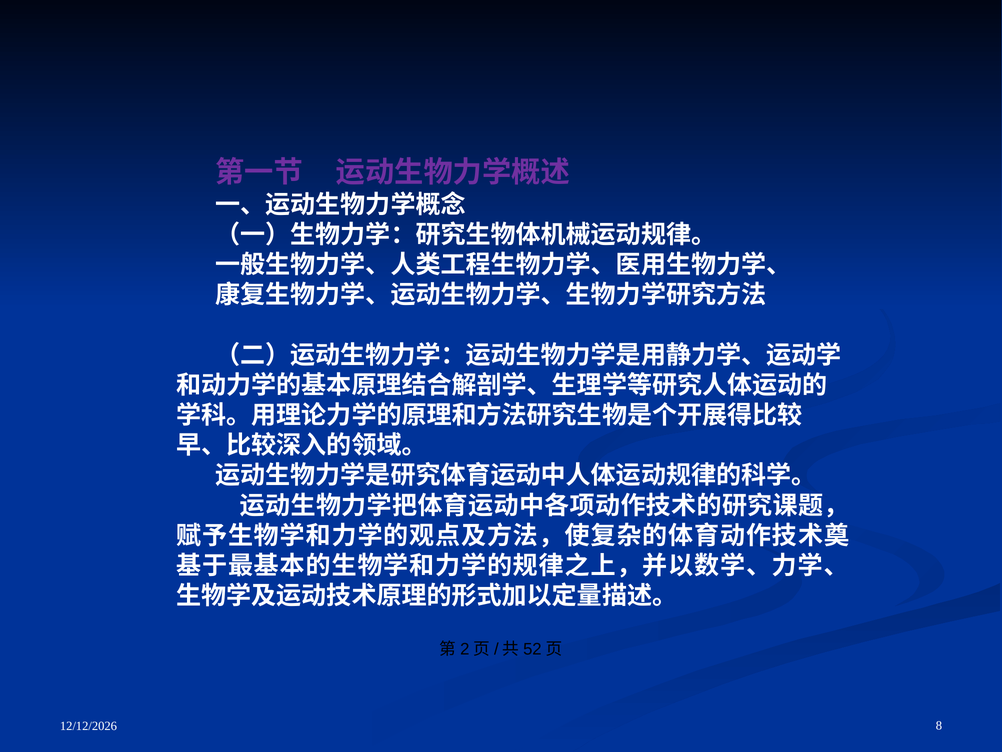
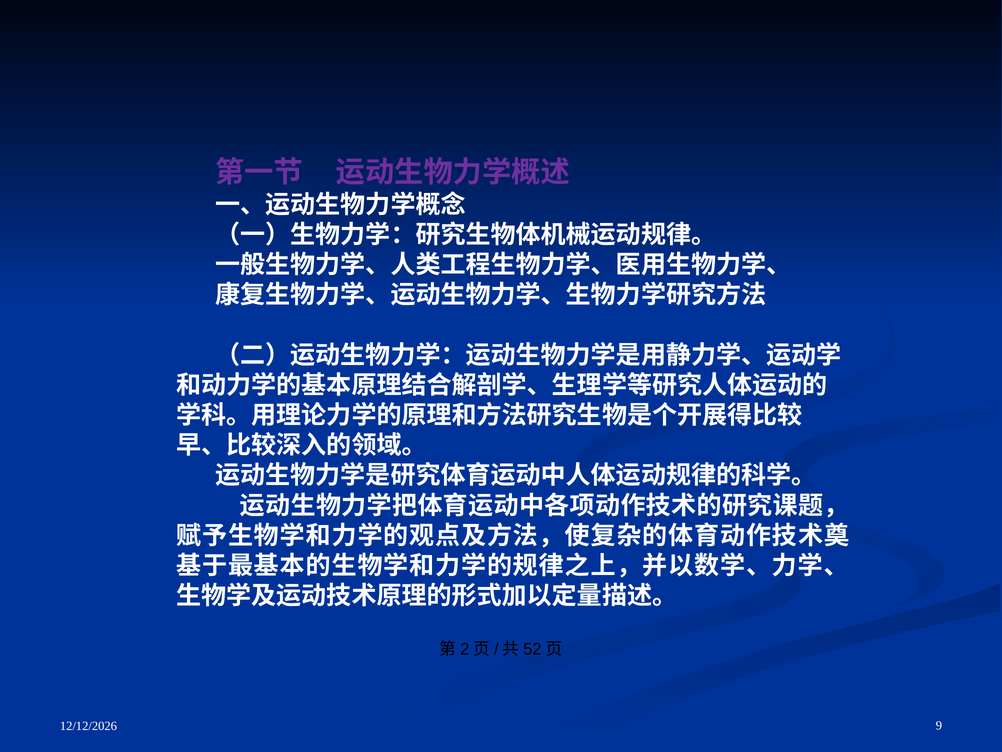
8: 8 -> 9
